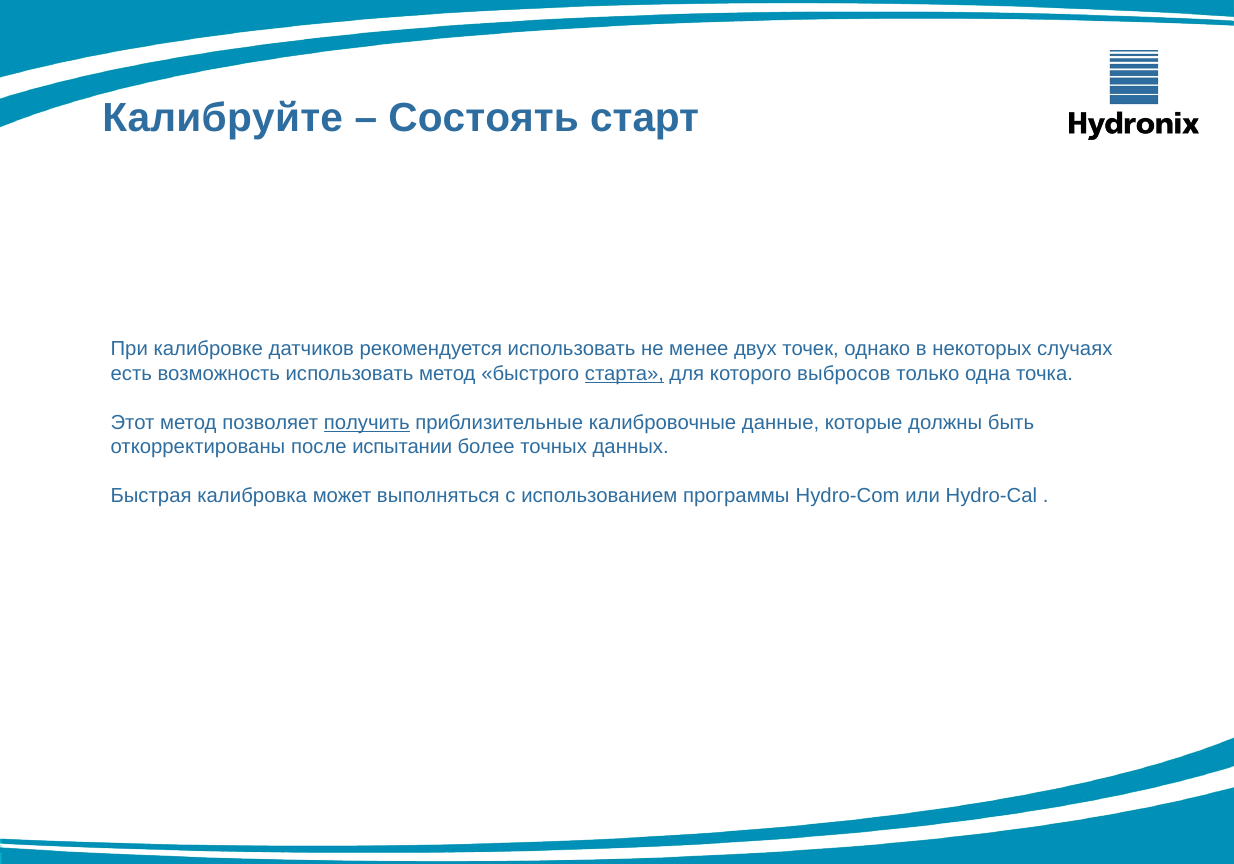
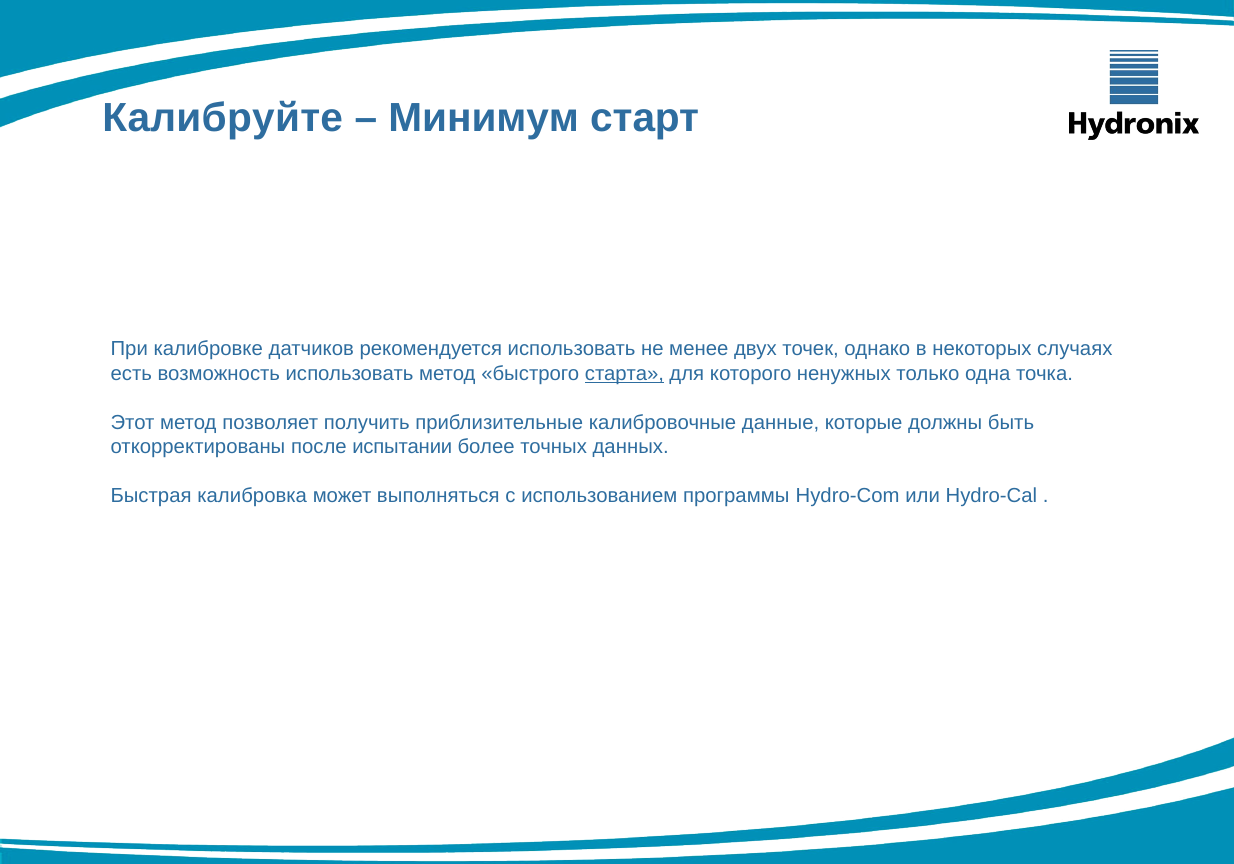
Состоять: Состоять -> Минимум
выбросов: выбросов -> ненужных
получить underline: present -> none
